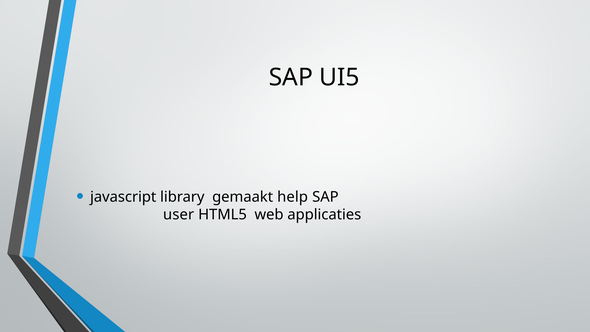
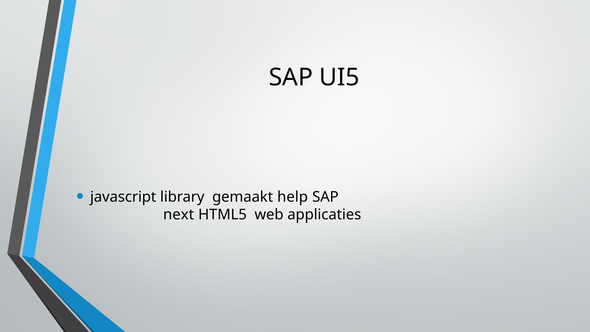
user: user -> next
